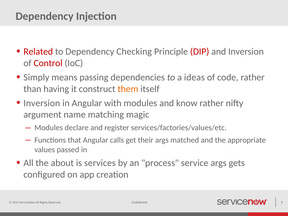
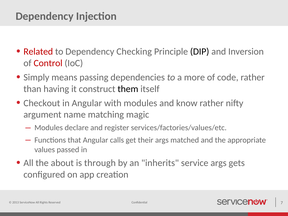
DIP colour: red -> black
ideas: ideas -> more
them colour: orange -> black
Inversion at (42, 103): Inversion -> Checkout
services: services -> through
process: process -> inherits
